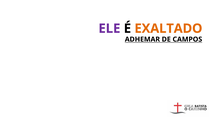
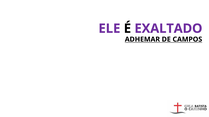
EXALTADO colour: orange -> purple
